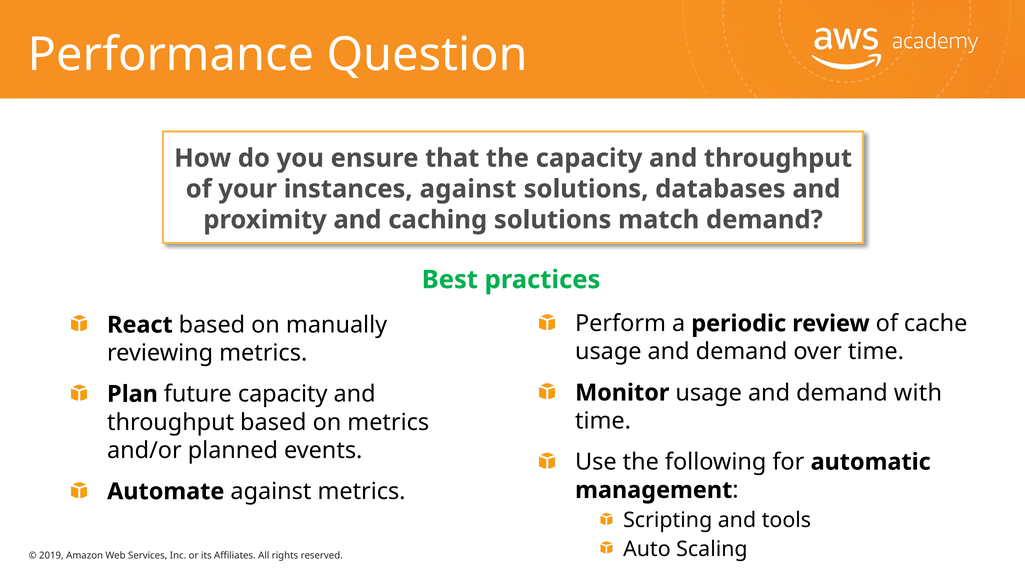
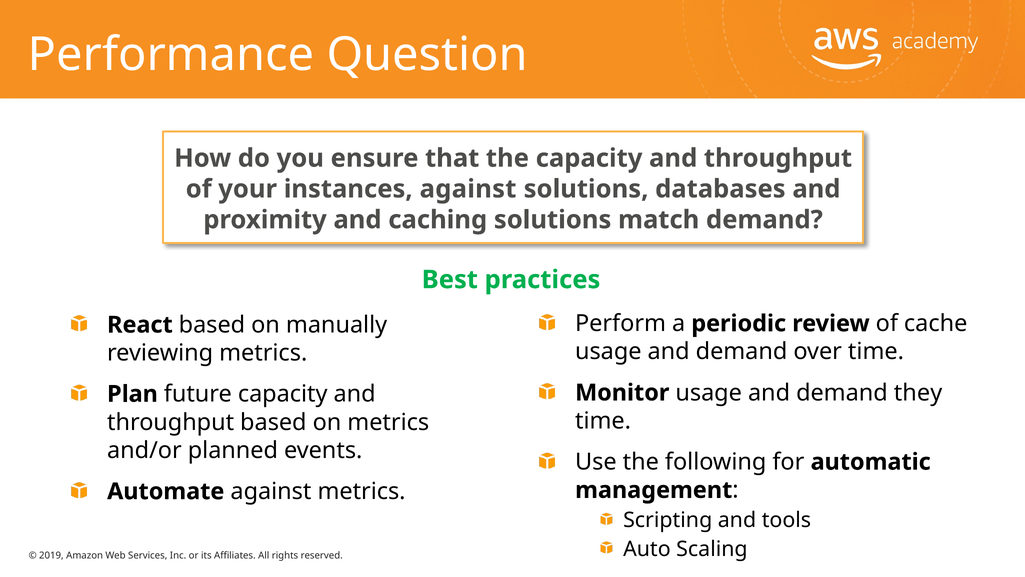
with: with -> they
